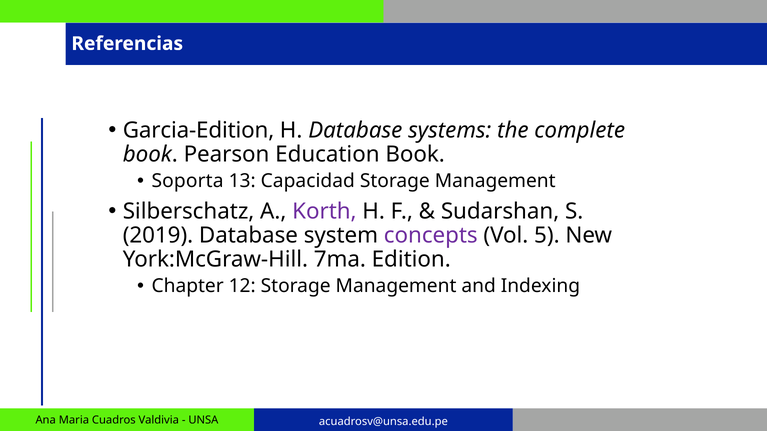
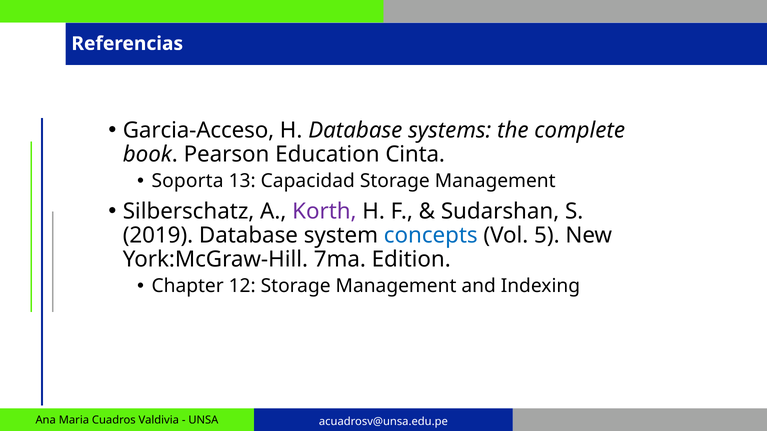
Garcia-Edition: Garcia-Edition -> Garcia-Acceso
Education Book: Book -> Cinta
concepts colour: purple -> blue
